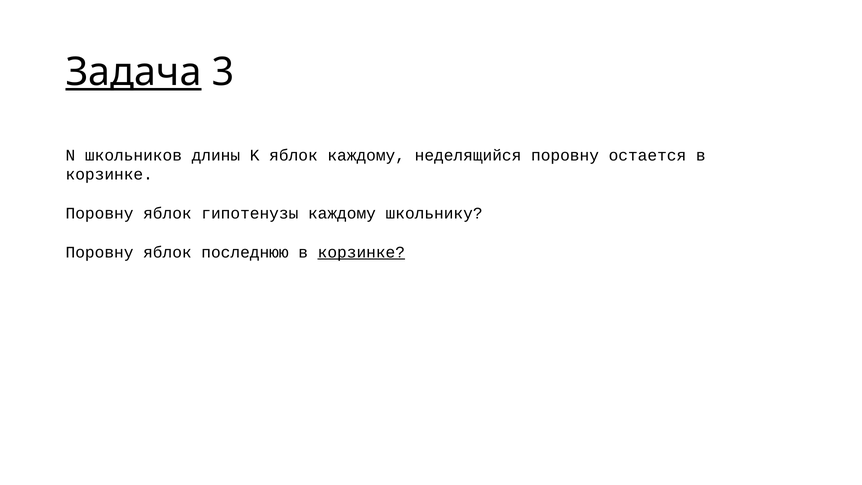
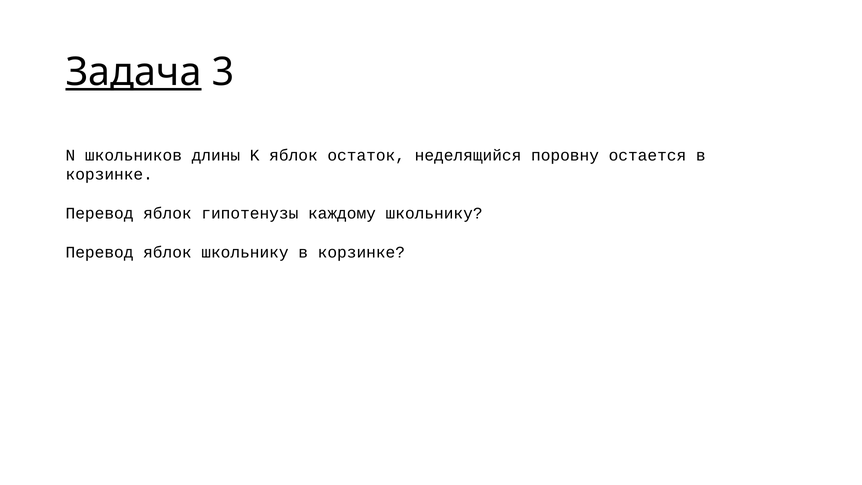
яблок каждому: каждому -> остаток
Поровну at (100, 213): Поровну -> Перевод
Поровну at (100, 252): Поровну -> Перевод
яблок последнюю: последнюю -> школьнику
корзинке at (361, 252) underline: present -> none
